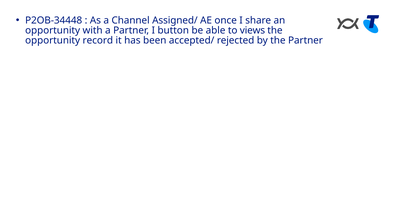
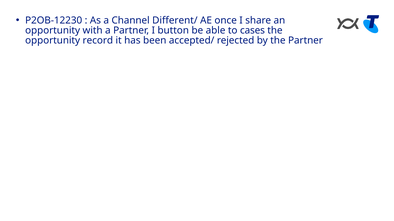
P2OB-34448: P2OB-34448 -> P2OB-12230
Assigned/: Assigned/ -> Different/
views: views -> cases
